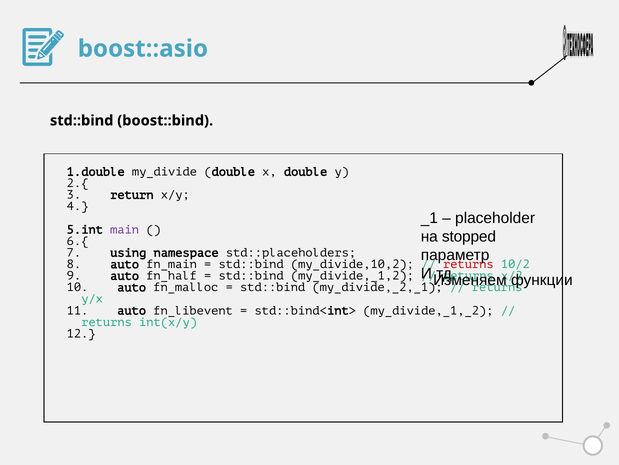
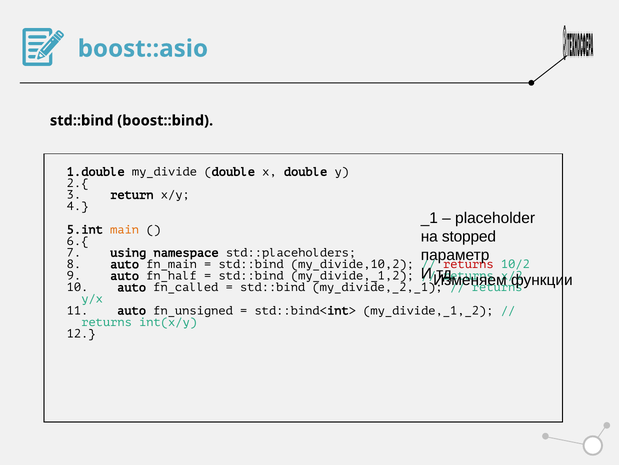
main colour: purple -> orange
fn_malloc: fn_malloc -> fn_called
fn_libevent: fn_libevent -> fn_unsigned
